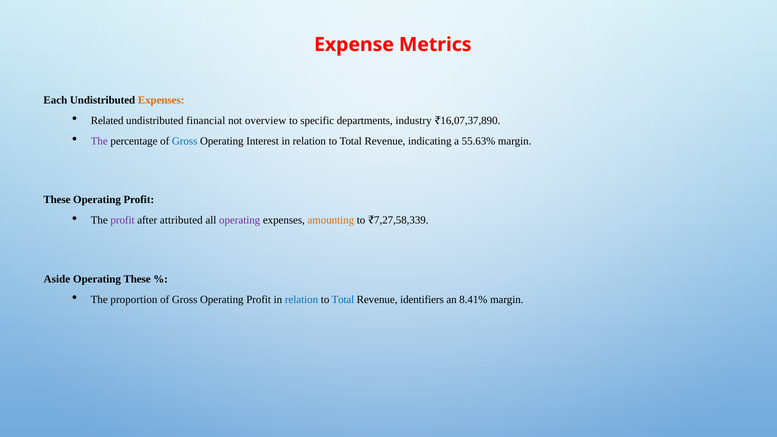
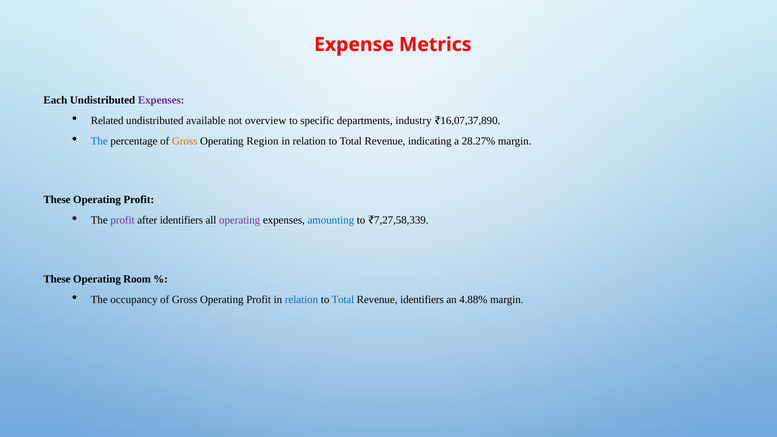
Expenses at (161, 100) colour: orange -> purple
financial: financial -> available
The at (99, 141) colour: purple -> blue
Gross at (185, 141) colour: blue -> orange
Interest: Interest -> Region
55.63%: 55.63% -> 28.27%
after attributed: attributed -> identifiers
amounting colour: orange -> blue
Aside at (57, 279): Aside -> These
Operating These: These -> Room
proportion: proportion -> occupancy
8.41%: 8.41% -> 4.88%
